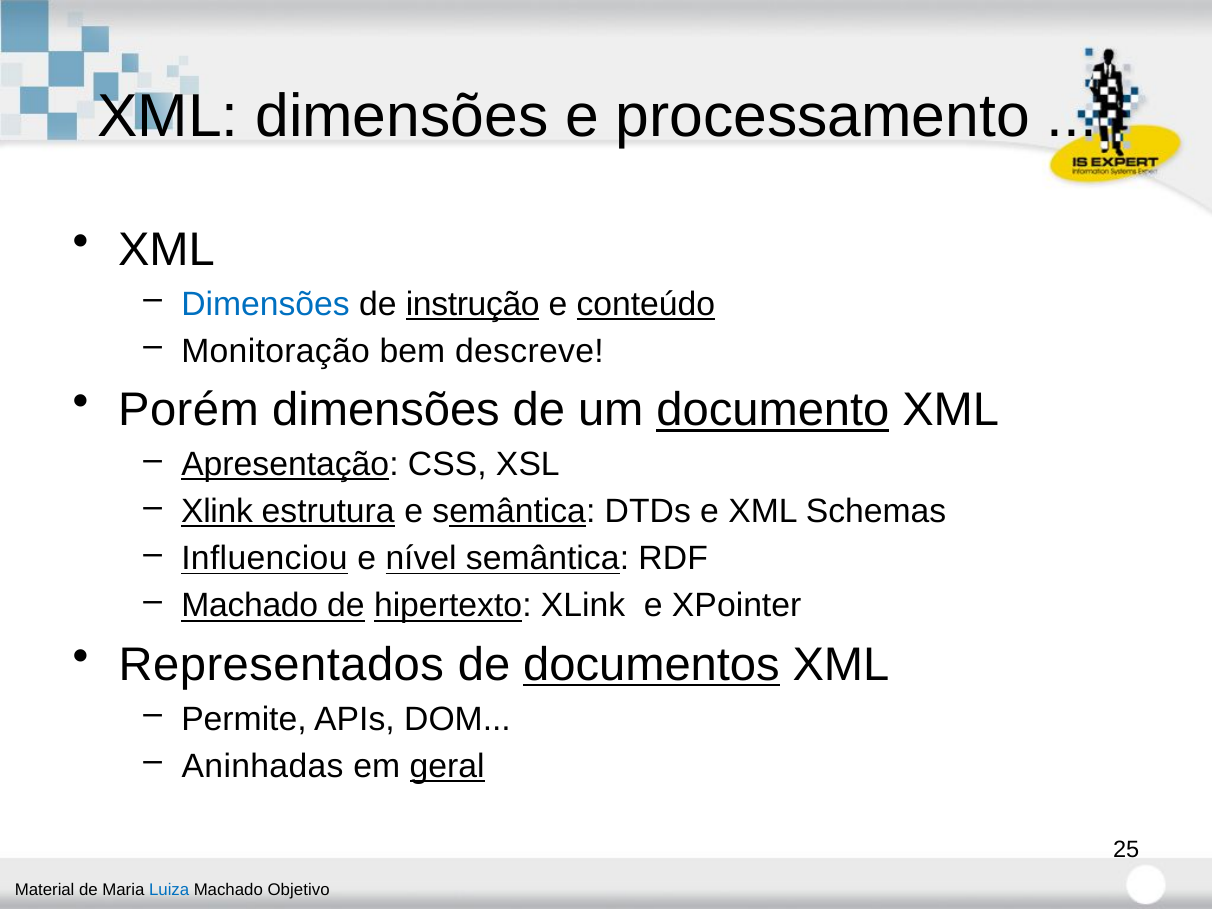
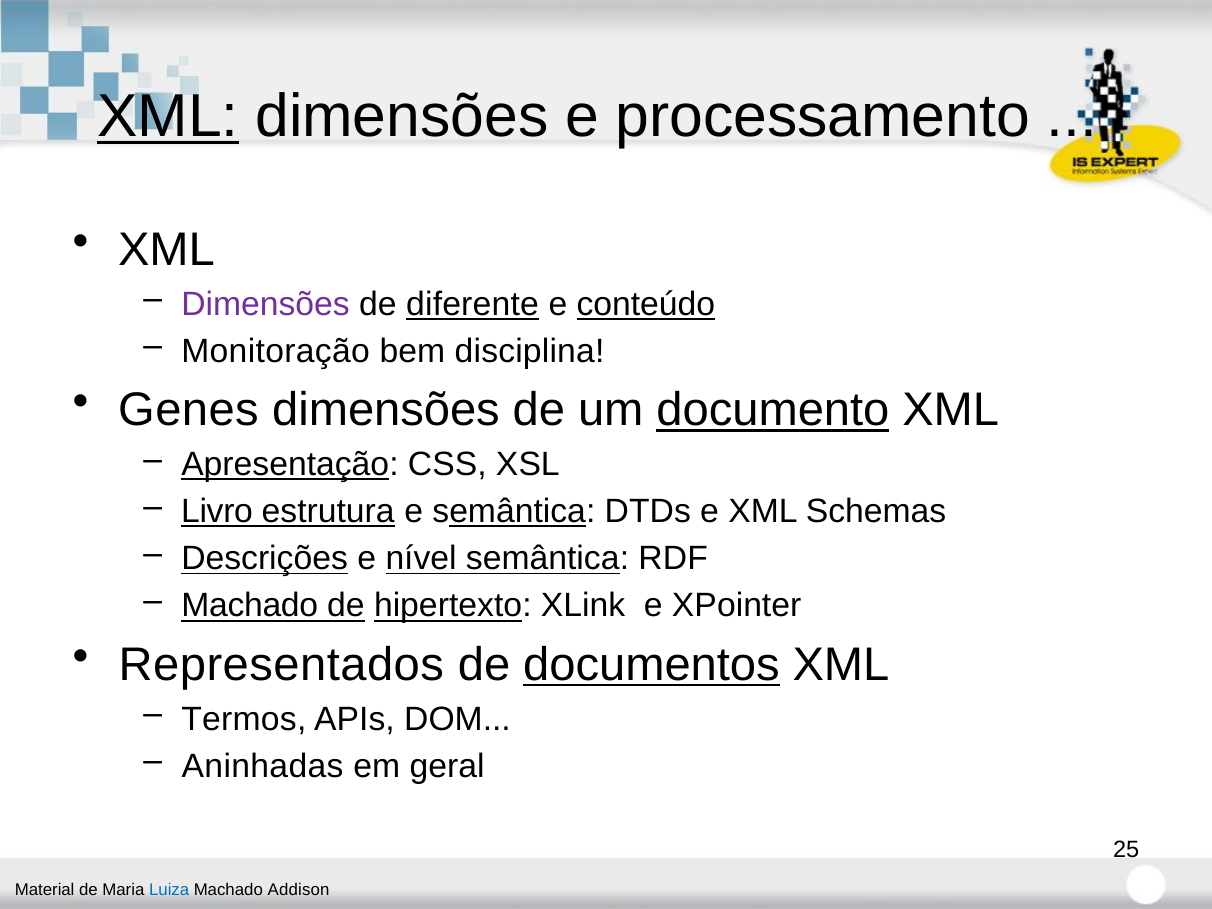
XML at (168, 116) underline: none -> present
Dimensões at (266, 304) colour: blue -> purple
instrução: instrução -> diferente
descreve: descreve -> disciplina
Porém: Porém -> Genes
Xlink at (217, 512): Xlink -> Livro
Influenciou: Influenciou -> Descrições
Permite: Permite -> Termos
geral underline: present -> none
Objetivo: Objetivo -> Addison
